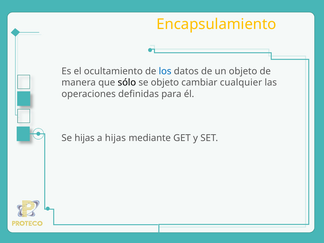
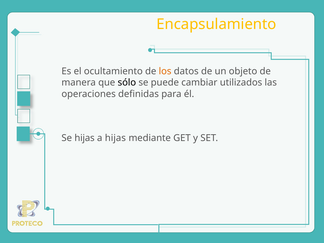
los colour: blue -> orange
se objeto: objeto -> puede
cualquier: cualquier -> utilizados
